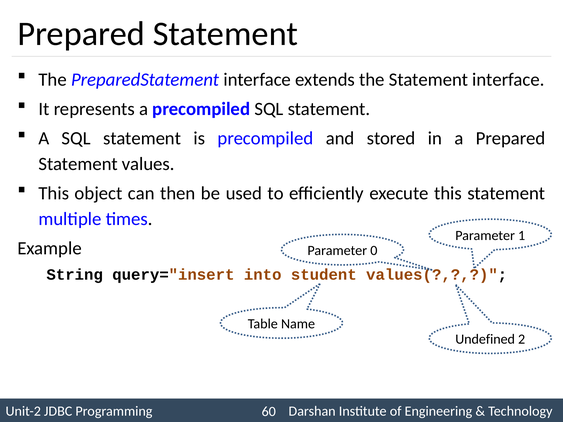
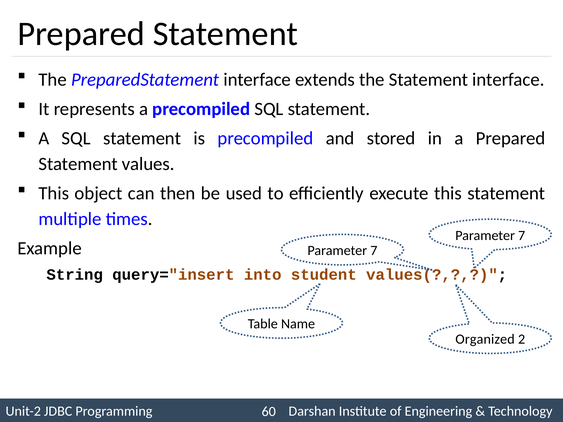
1 at (522, 236): 1 -> 7
0 at (374, 251): 0 -> 7
Undefined: Undefined -> Organized
